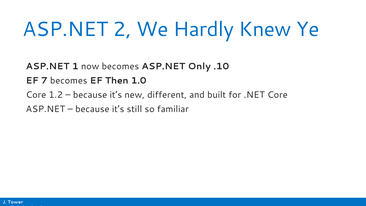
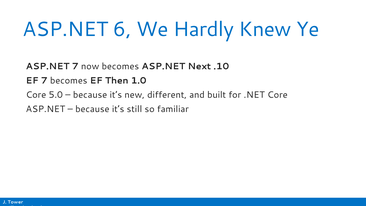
2: 2 -> 6
ASP.NET 1: 1 -> 7
Only: Only -> Next
1.2: 1.2 -> 5.0
